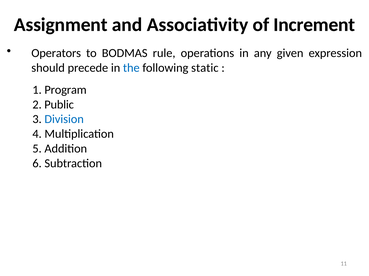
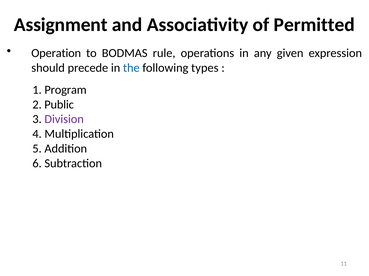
Increment: Increment -> Permitted
Operators: Operators -> Operation
static: static -> types
Division colour: blue -> purple
